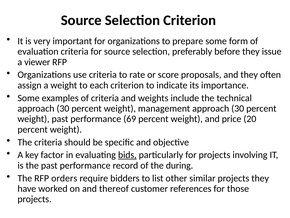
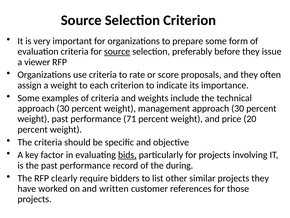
source at (117, 51) underline: none -> present
69: 69 -> 71
orders: orders -> clearly
thereof: thereof -> written
